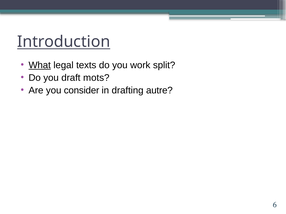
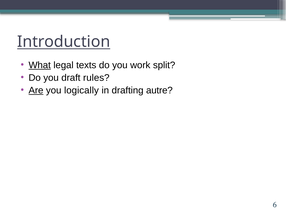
mots: mots -> rules
Are underline: none -> present
consider: consider -> logically
